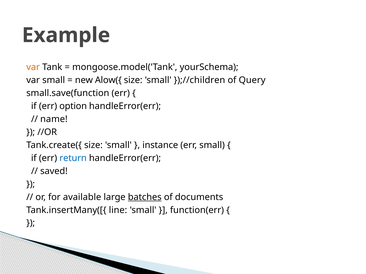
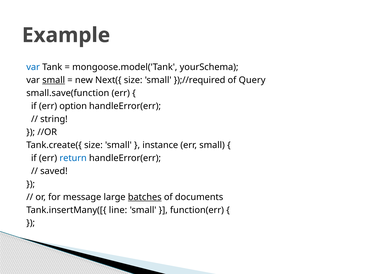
var at (33, 67) colour: orange -> blue
small at (54, 80) underline: none -> present
Alow({: Alow({ -> Next({
});//children: });//children -> });//required
name: name -> string
available: available -> message
